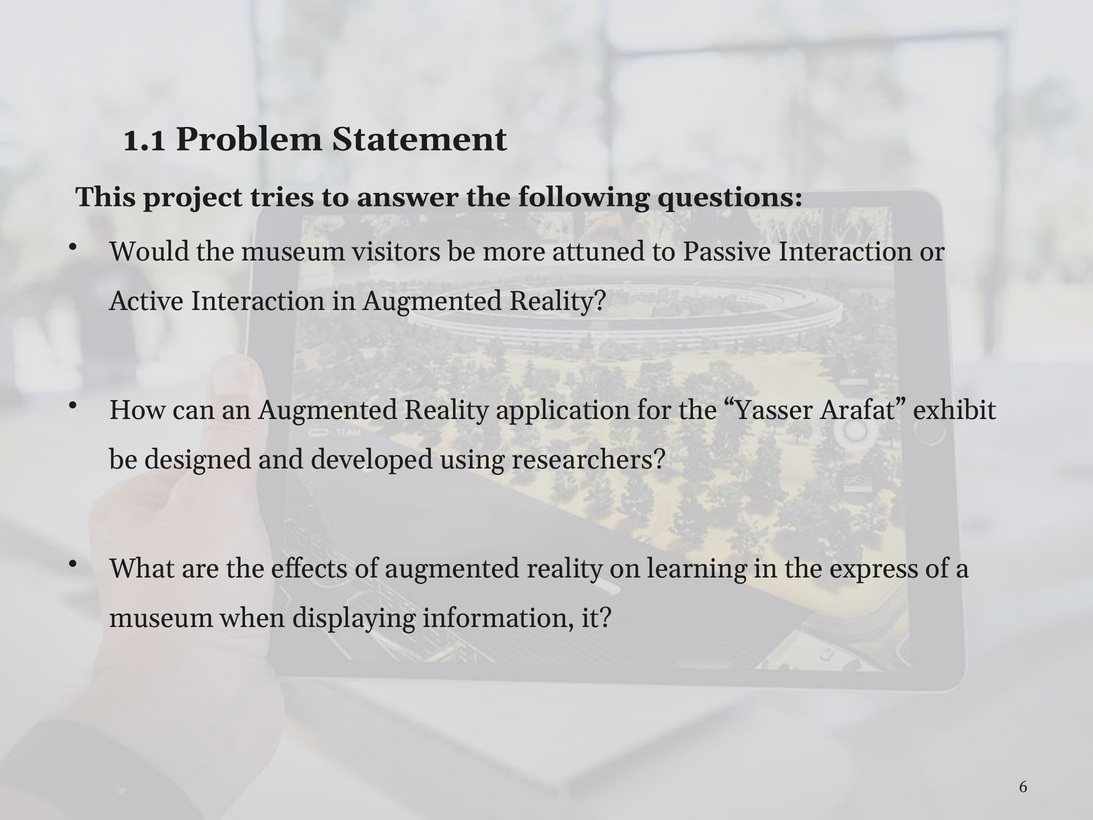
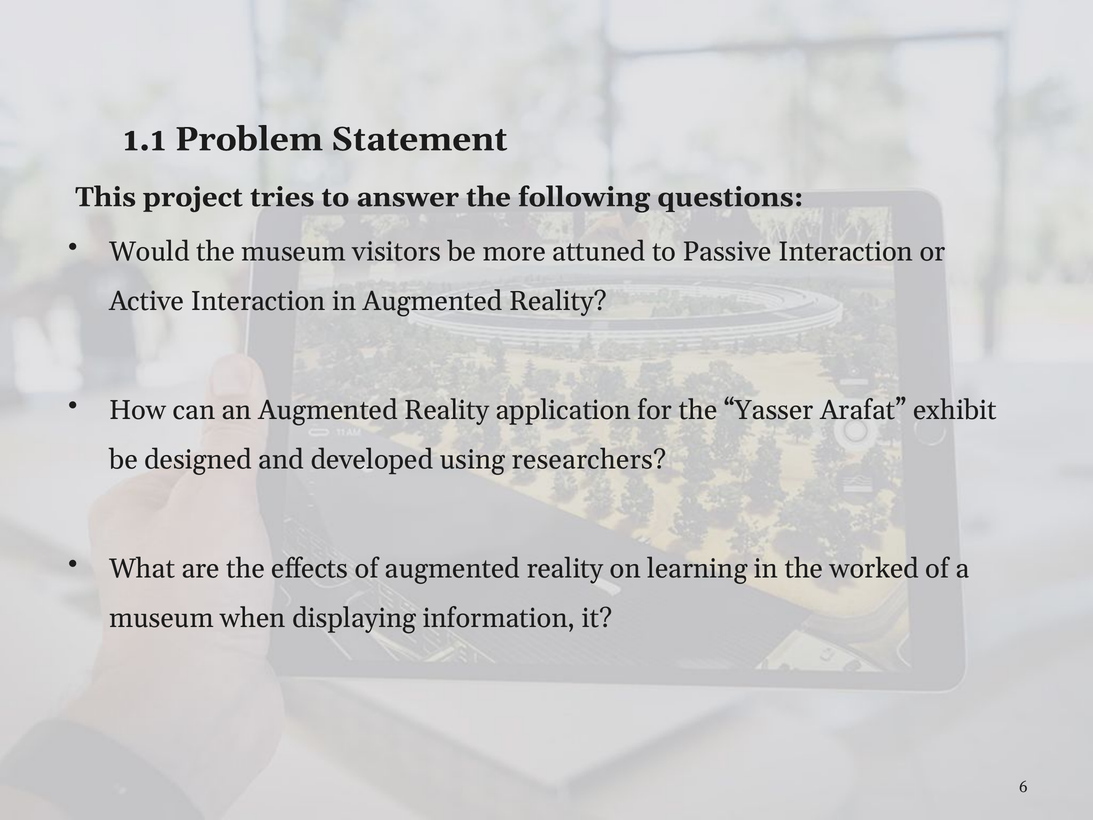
express: express -> worked
